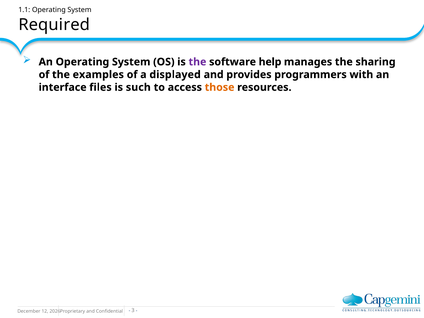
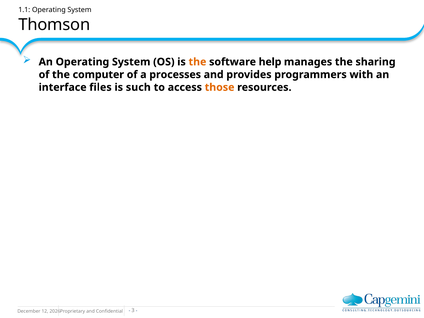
Required: Required -> Thomson
the at (197, 62) colour: purple -> orange
examples: examples -> computer
displayed: displayed -> processes
